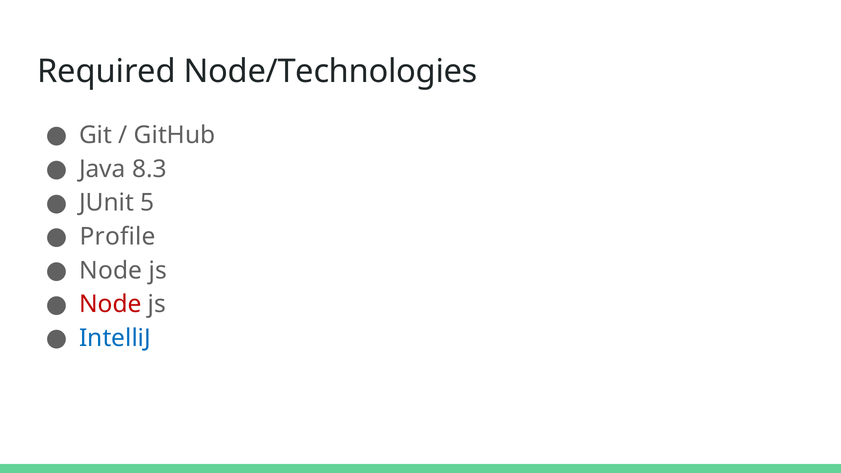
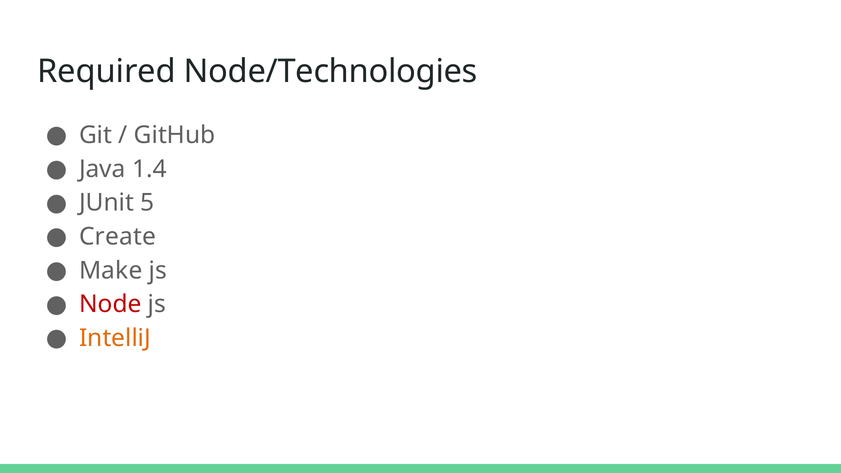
8.3: 8.3 -> 1.4
Profile: Profile -> Create
Node at (111, 271): Node -> Make
IntelliJ colour: blue -> orange
